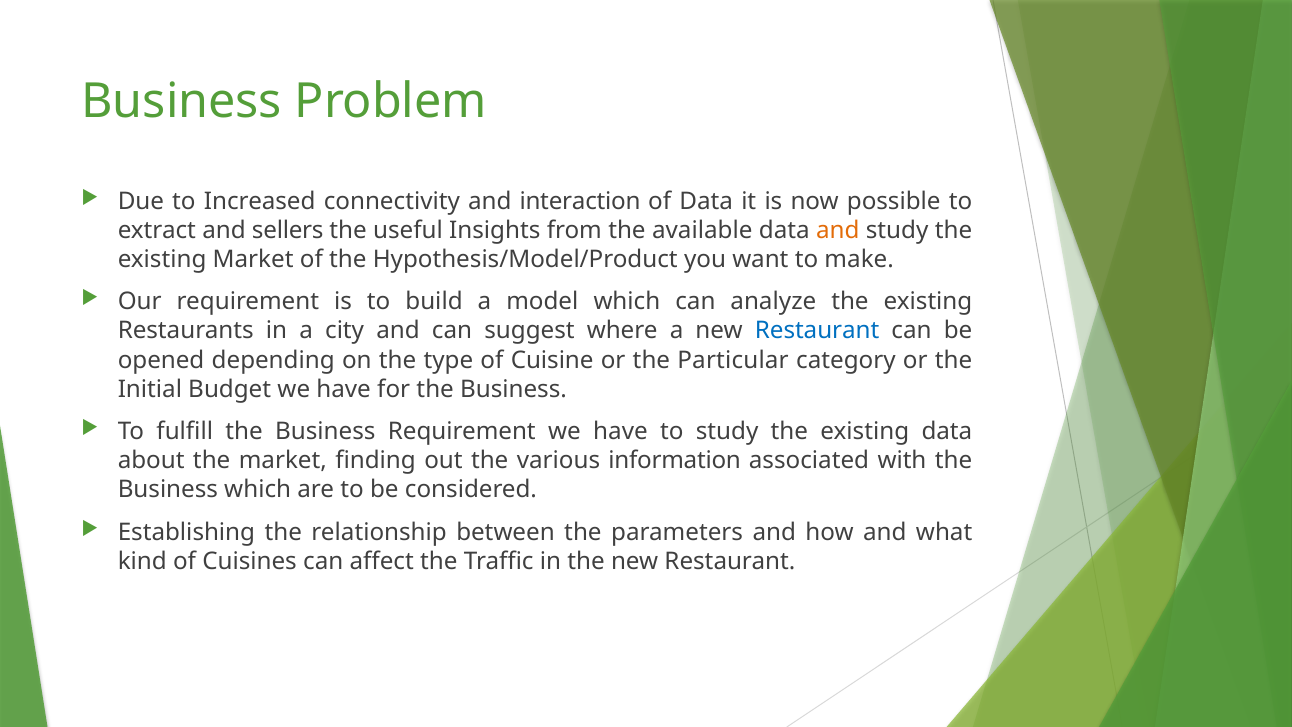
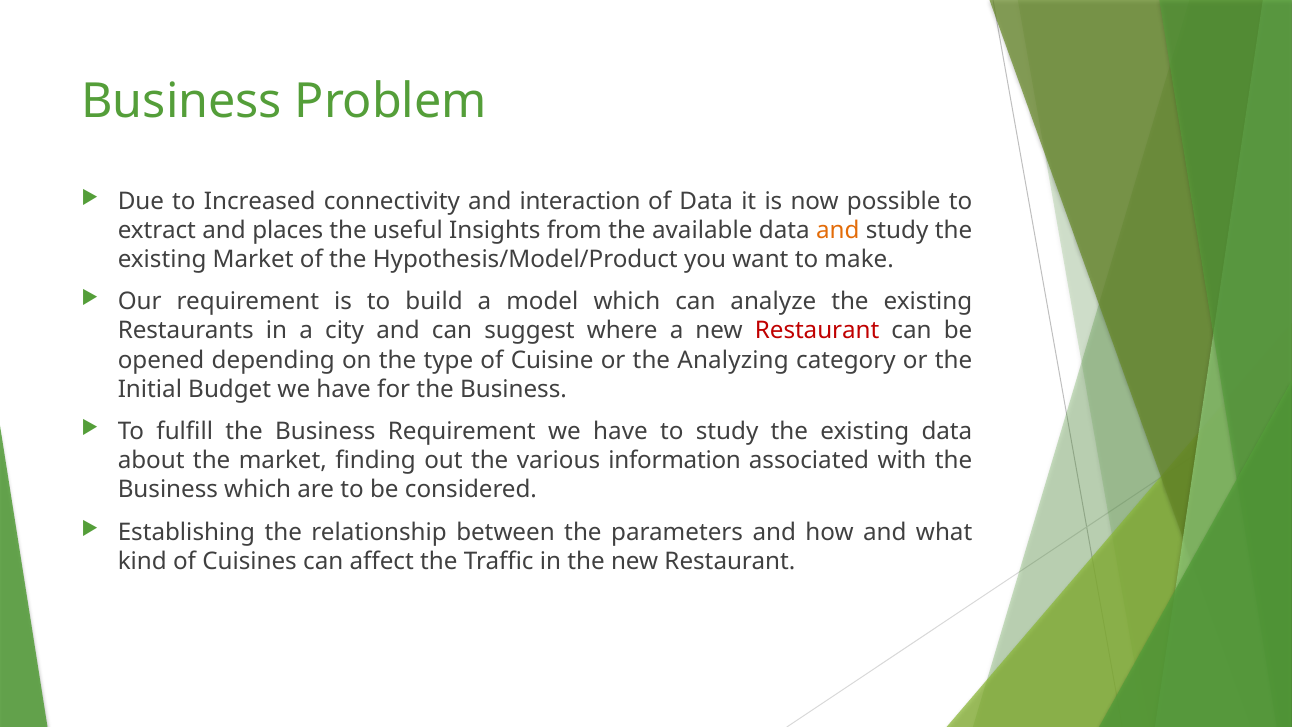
sellers: sellers -> places
Restaurant at (817, 331) colour: blue -> red
Particular: Particular -> Analyzing
